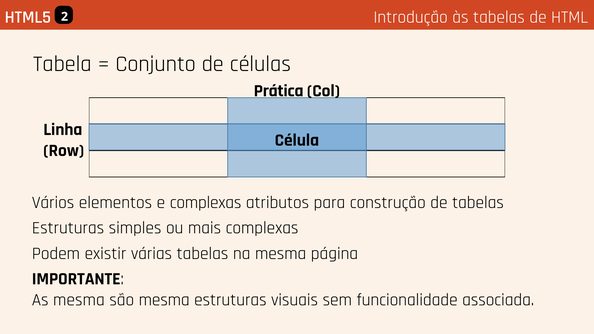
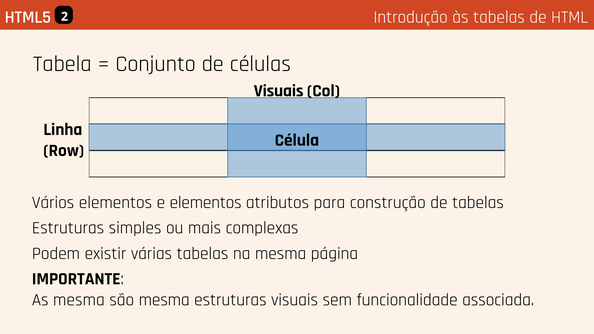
Prática at (279, 91): Prática -> Visuais
e complexas: complexas -> elementos
